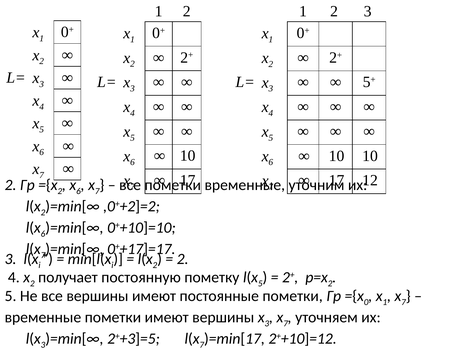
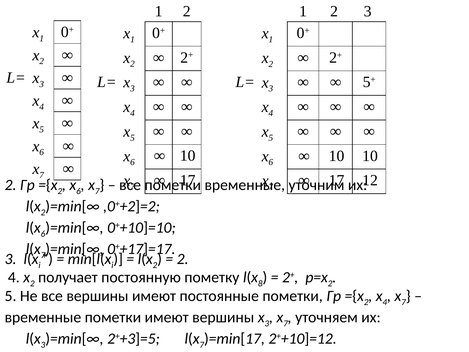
5 at (260, 283): 5 -> 8
0 at (366, 302): 0 -> 2
1 at (385, 302): 1 -> 4
